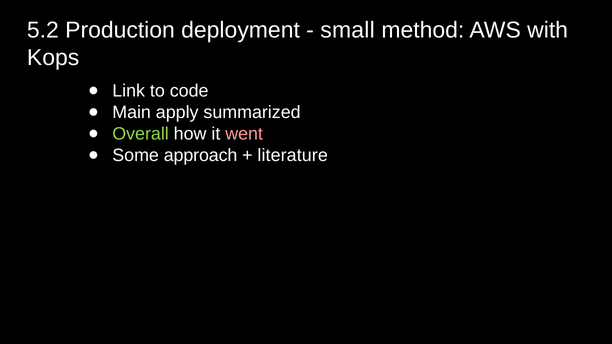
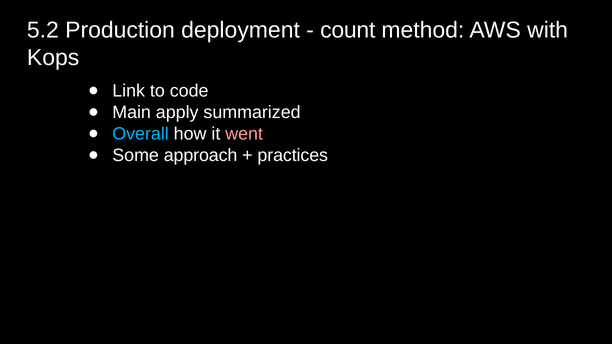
small: small -> count
Overall colour: light green -> light blue
literature: literature -> practices
